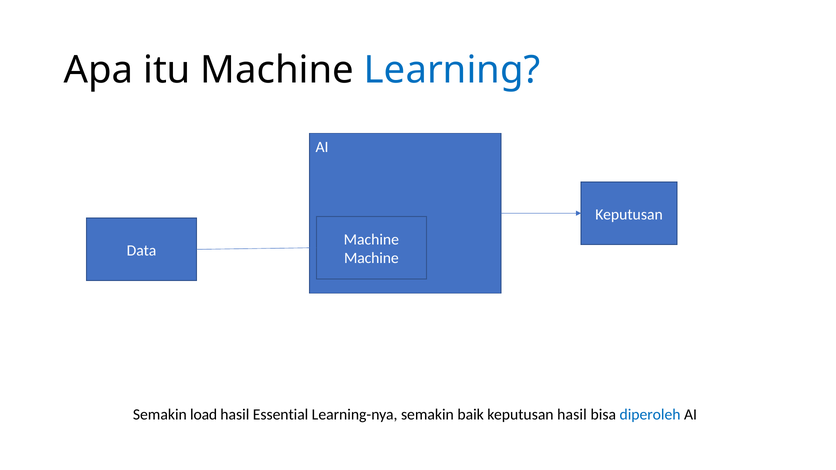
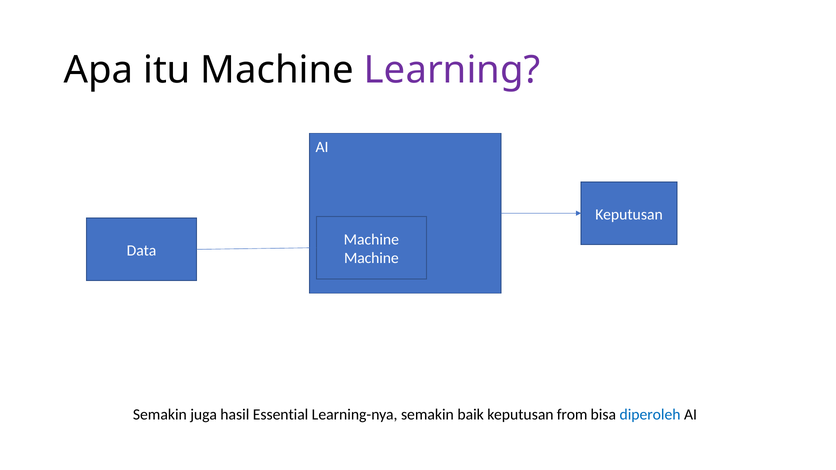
Learning colour: blue -> purple
load: load -> juga
keputusan hasil: hasil -> from
